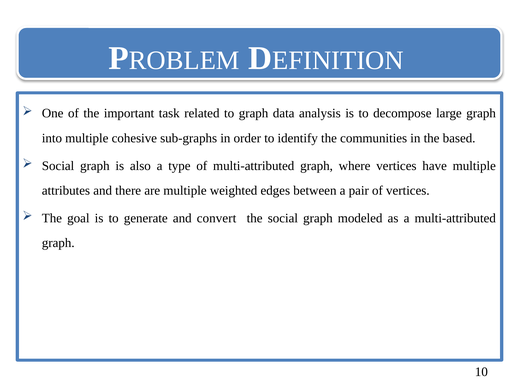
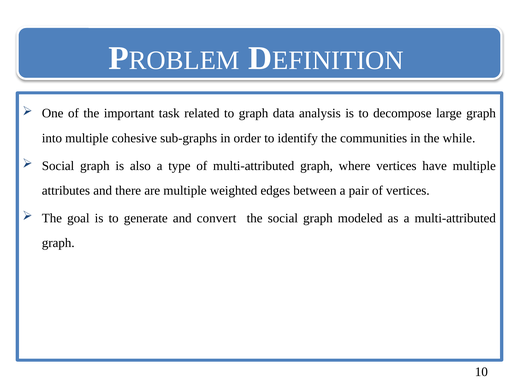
based: based -> while
